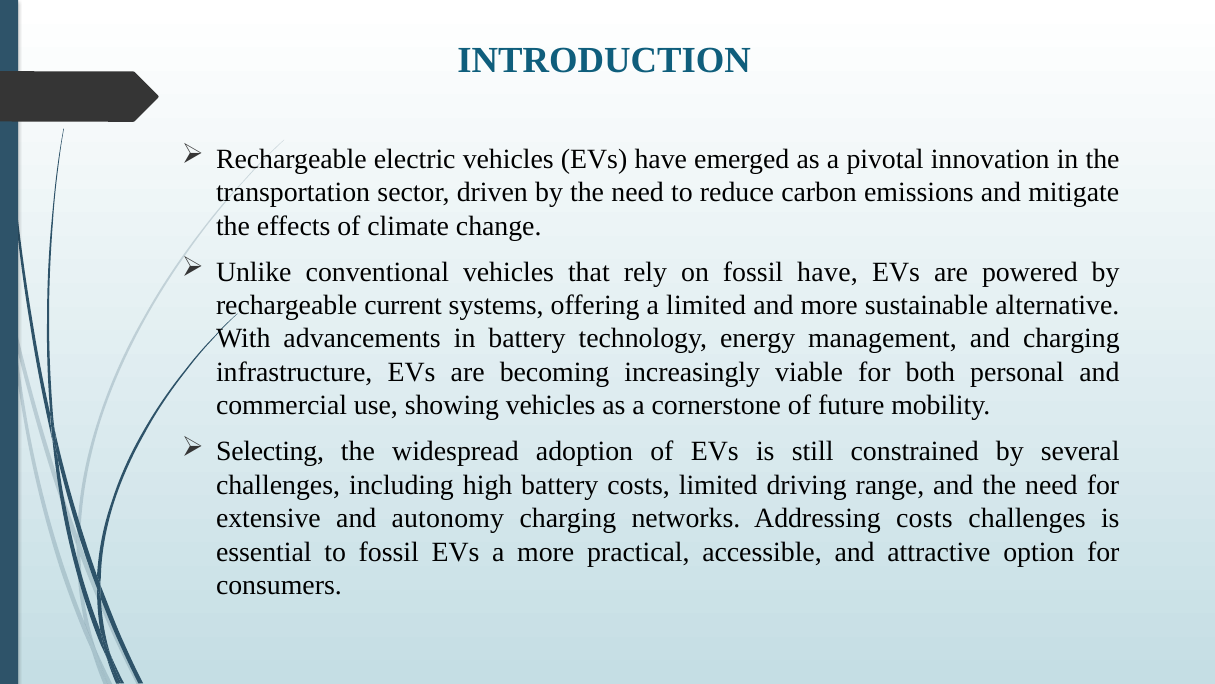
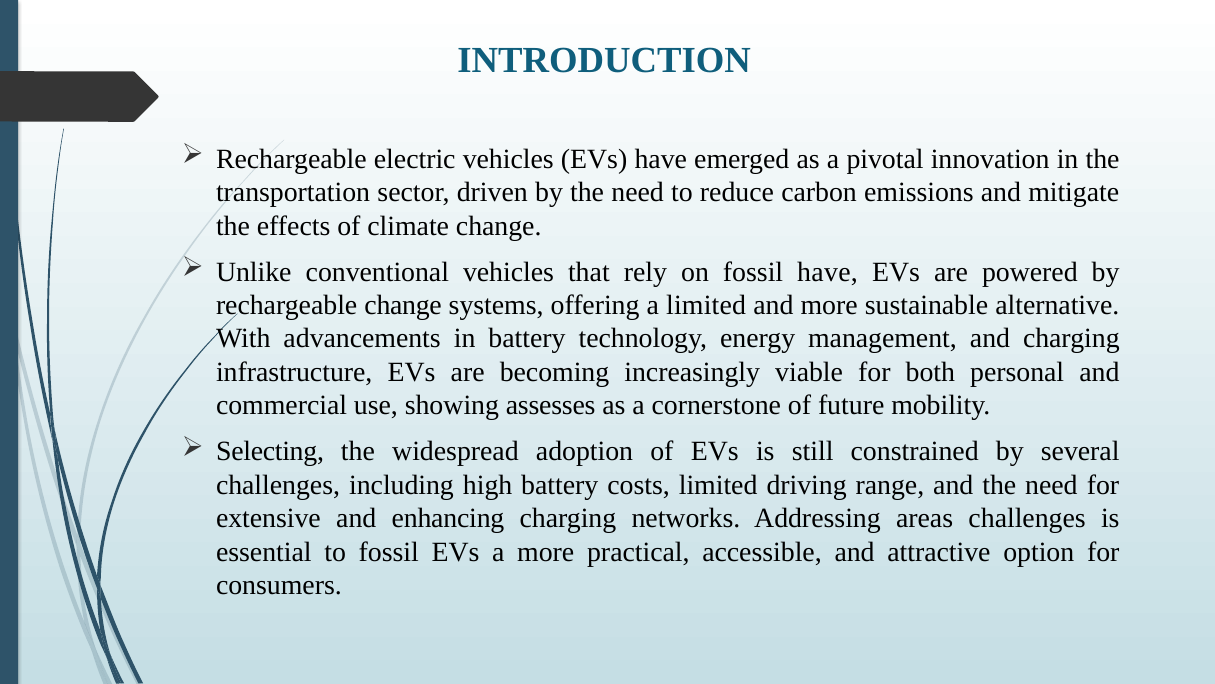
rechargeable current: current -> change
showing vehicles: vehicles -> assesses
autonomy: autonomy -> enhancing
Addressing costs: costs -> areas
